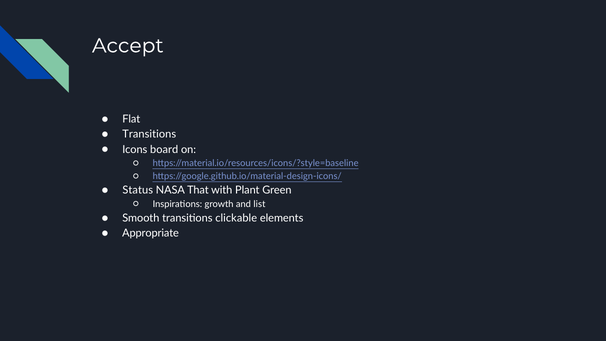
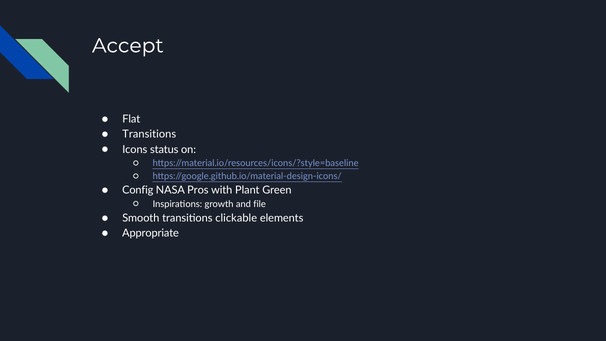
board: board -> status
Status: Status -> Config
That: That -> Pros
list: list -> file
